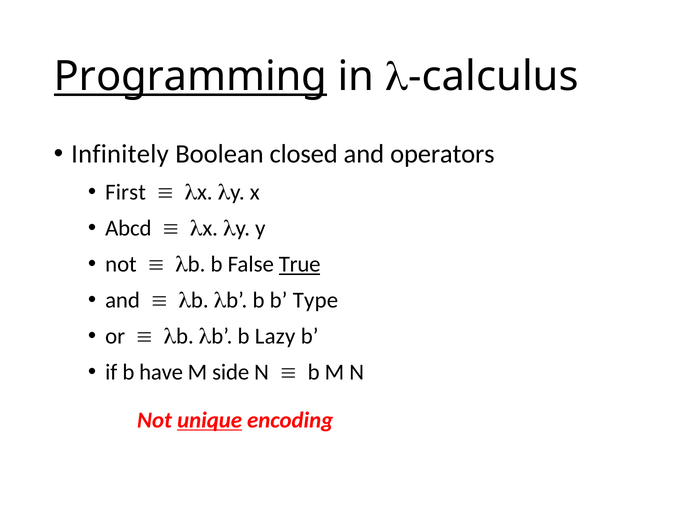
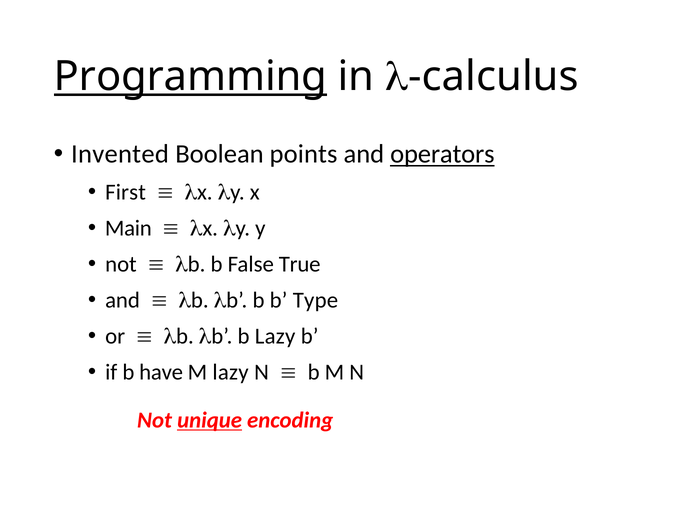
Infinitely: Infinitely -> Invented
closed: closed -> points
operators underline: none -> present
Abcd: Abcd -> Main
True underline: present -> none
M side: side -> lazy
